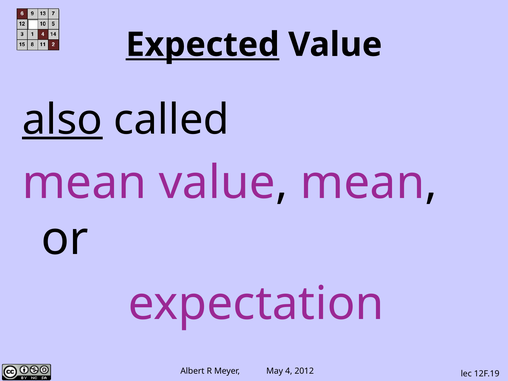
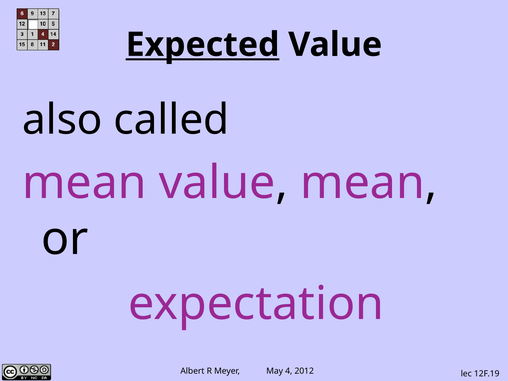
also underline: present -> none
